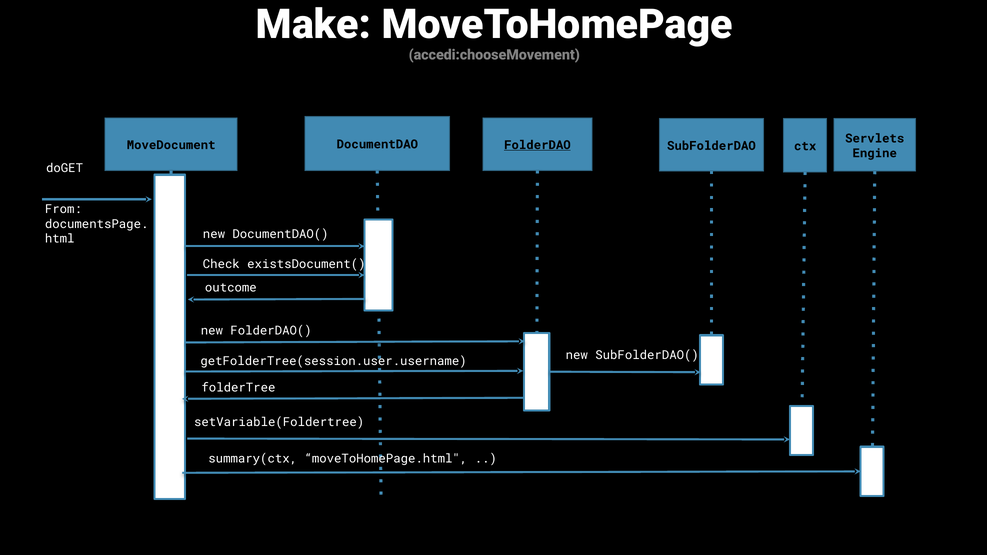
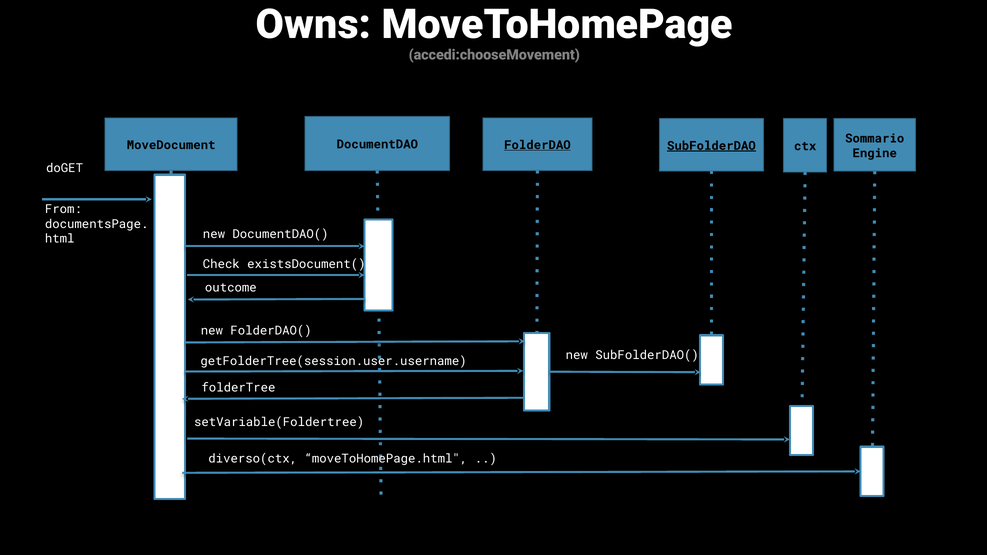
Make: Make -> Owns
Servlets: Servlets -> Sommario
SubFolderDAO underline: none -> present
summary(ctx: summary(ctx -> diverso(ctx
